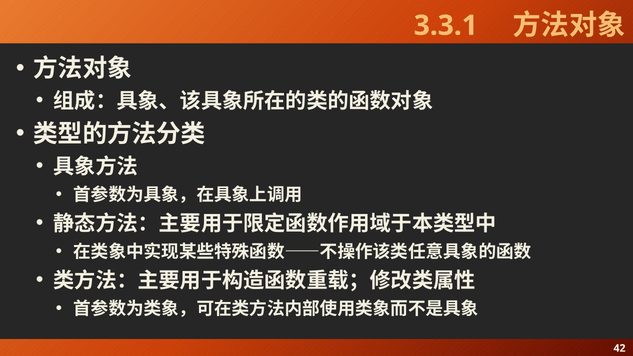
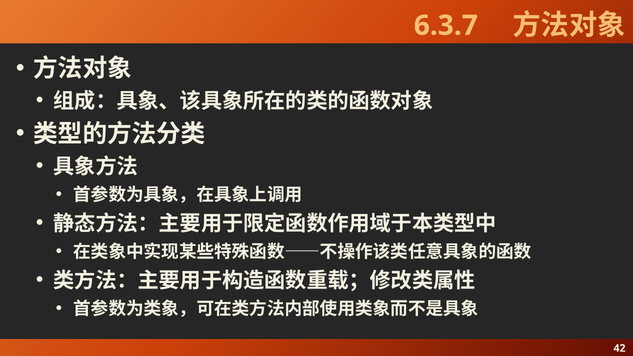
3.3.1: 3.3.1 -> 6.3.7
